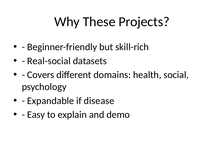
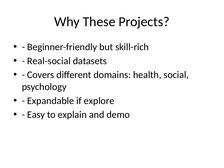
disease: disease -> explore
